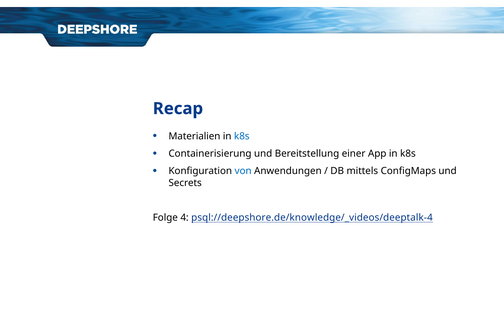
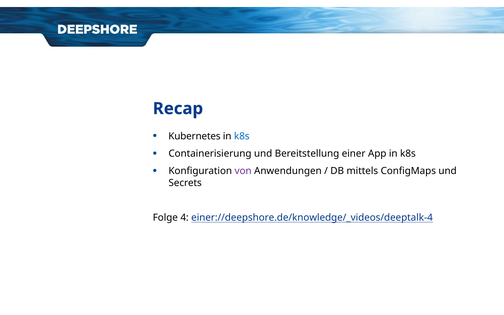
Materialien: Materialien -> Kubernetes
von colour: blue -> purple
psql://deepshore.de/knowledge/_videos/deeptalk-4: psql://deepshore.de/knowledge/_videos/deeptalk-4 -> einer://deepshore.de/knowledge/_videos/deeptalk-4
